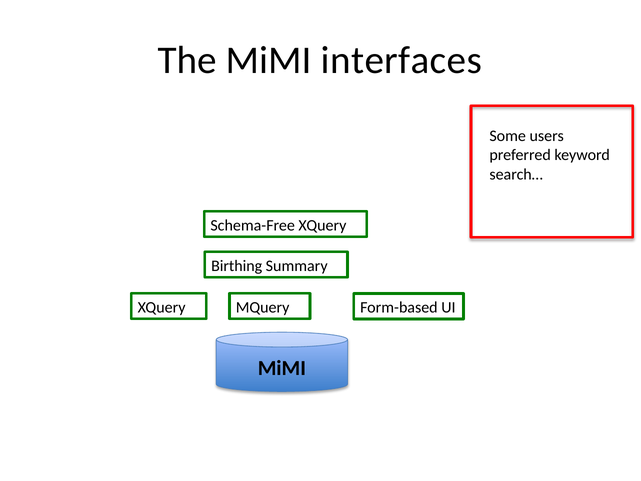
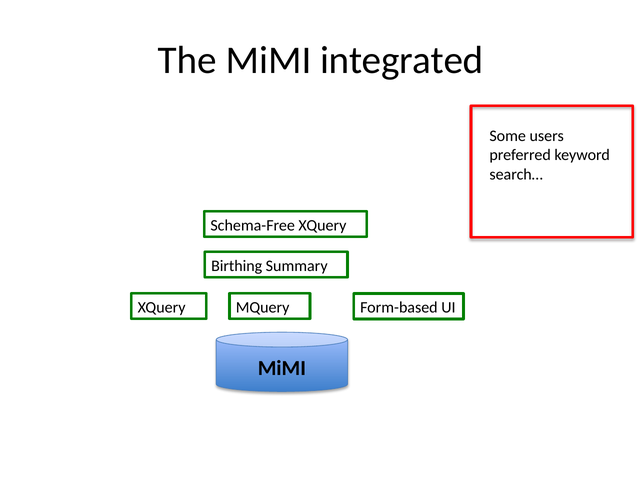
interfaces: interfaces -> integrated
